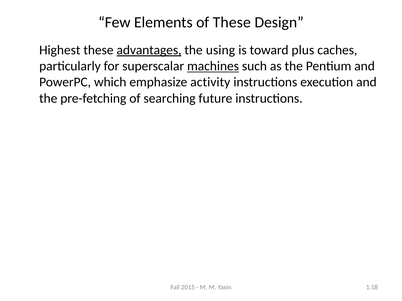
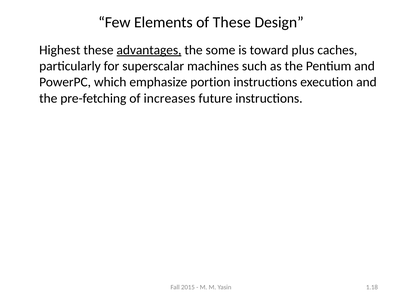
using: using -> some
machines underline: present -> none
activity: activity -> portion
searching: searching -> increases
